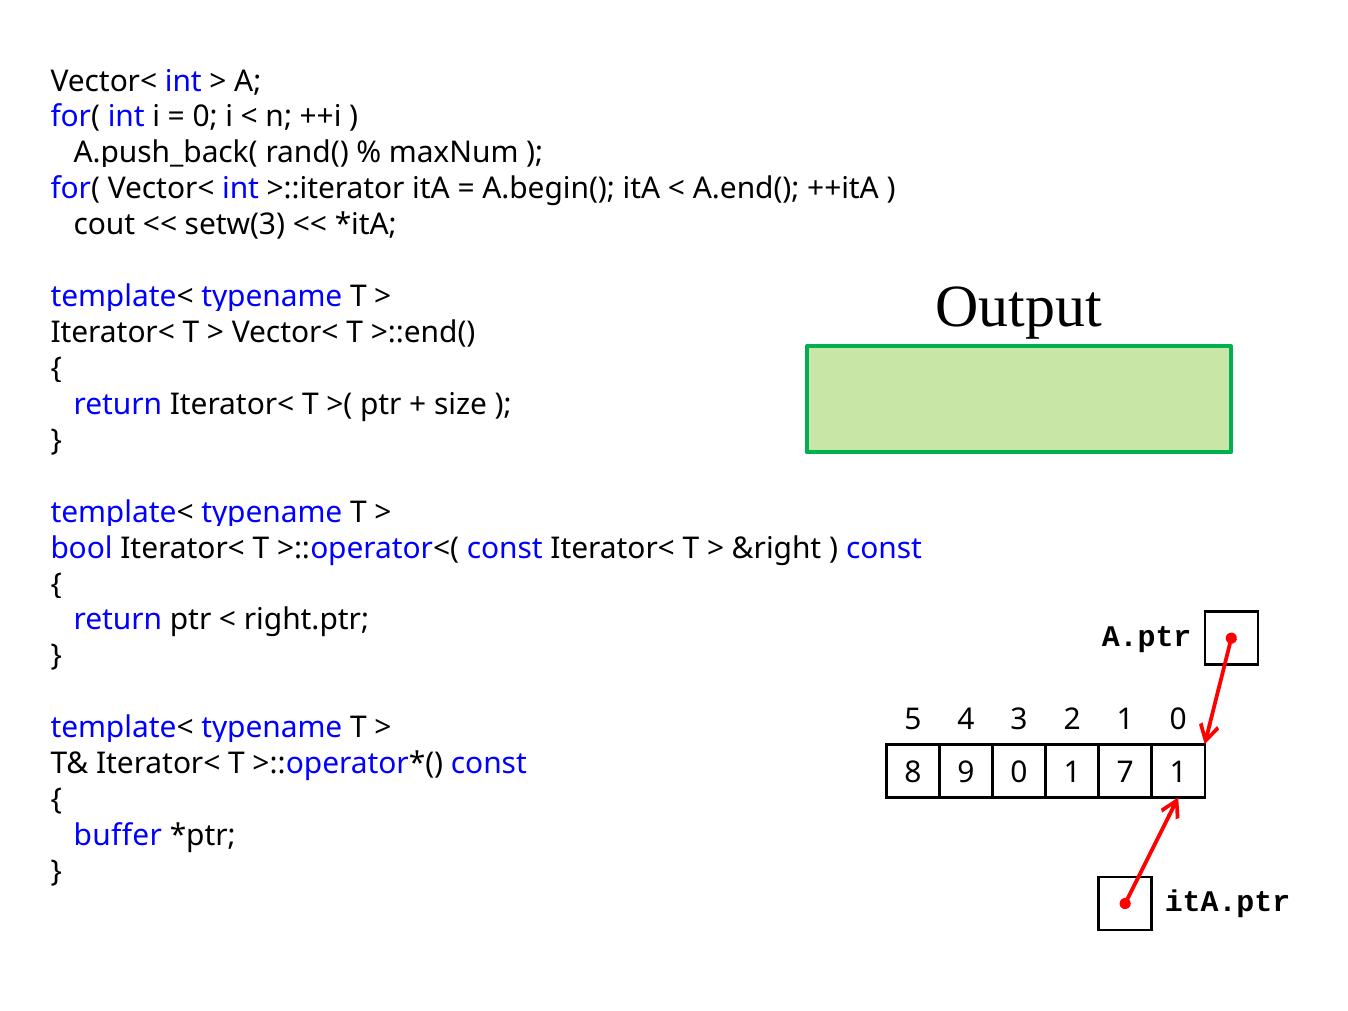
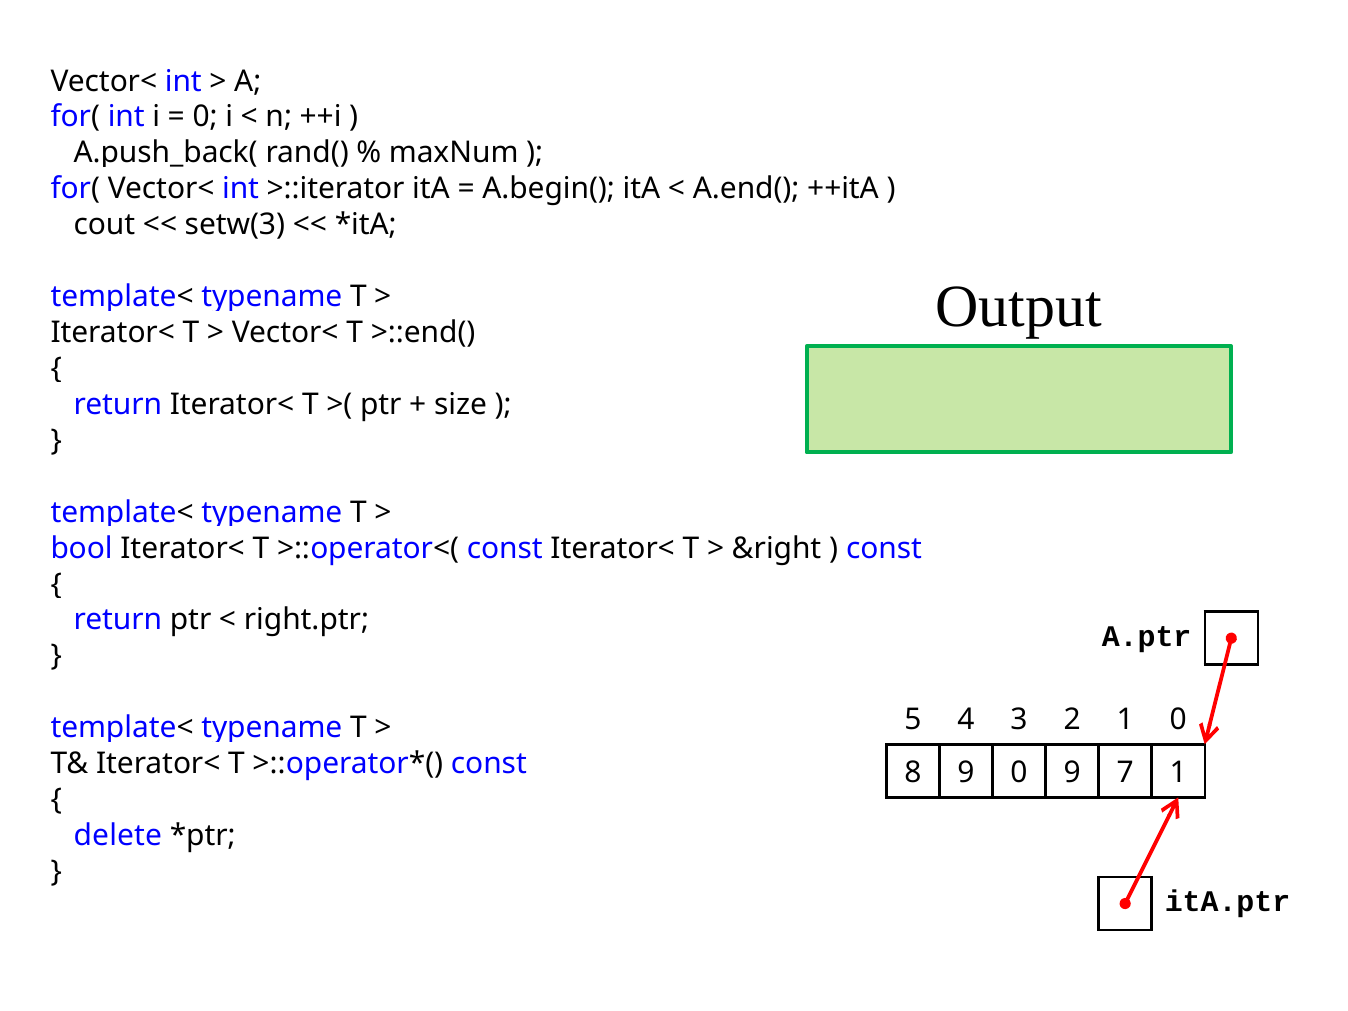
0 1: 1 -> 9
buffer: buffer -> delete
